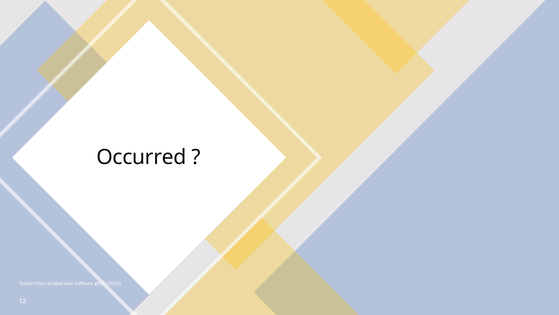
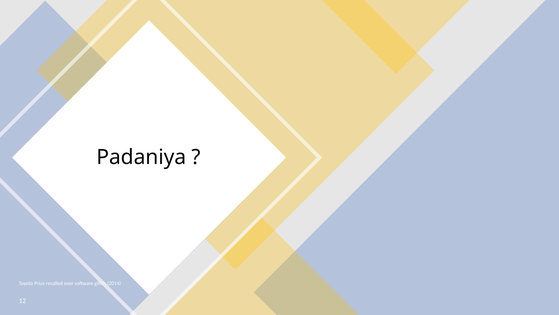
Occurred: Occurred -> Padaniya
